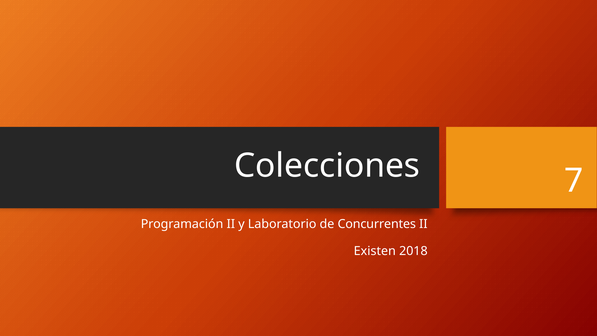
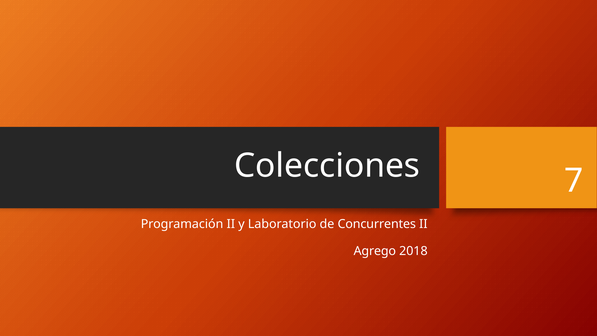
Existen: Existen -> Agrego
